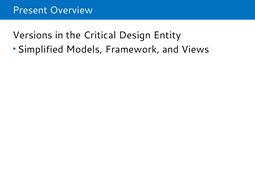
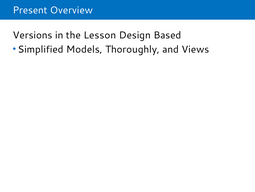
Critical: Critical -> Lesson
Entity: Entity -> Based
Framework: Framework -> Thoroughly
